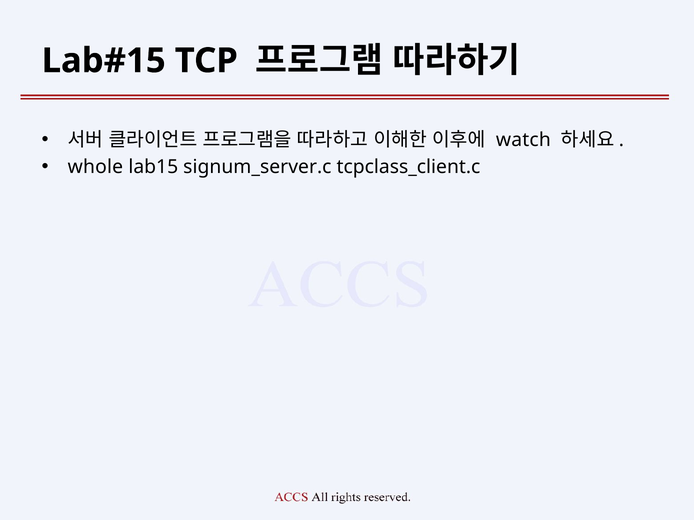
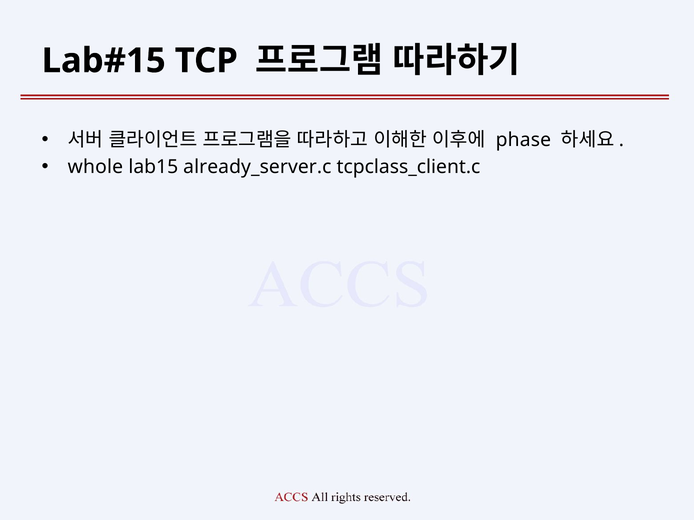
watch: watch -> phase
signum_server.c: signum_server.c -> already_server.c
